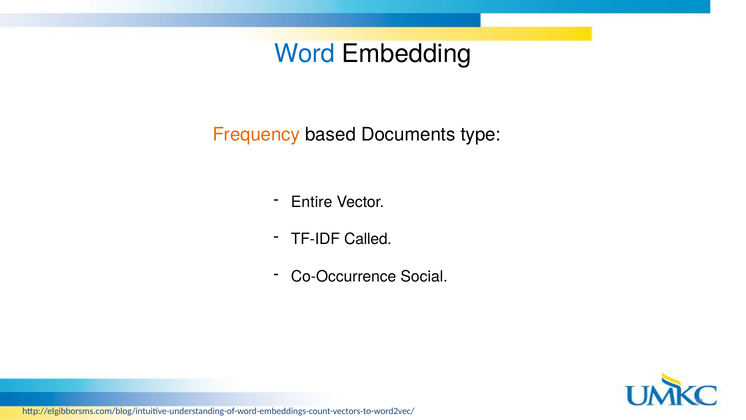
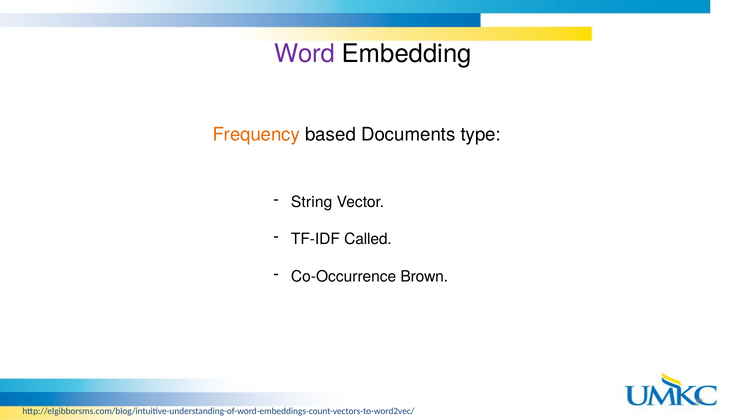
Word colour: blue -> purple
Entire: Entire -> String
Social: Social -> Brown
